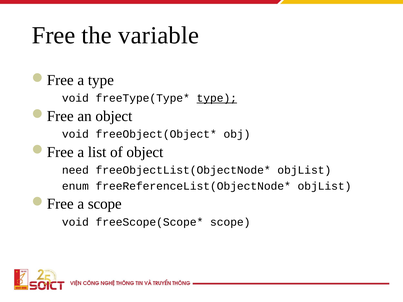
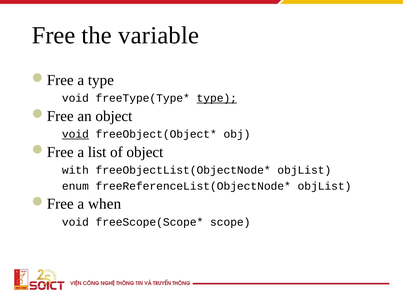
void at (75, 134) underline: none -> present
need: need -> with
a scope: scope -> when
